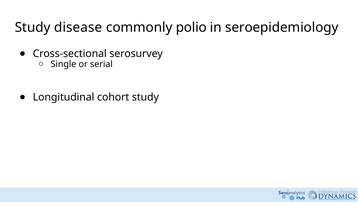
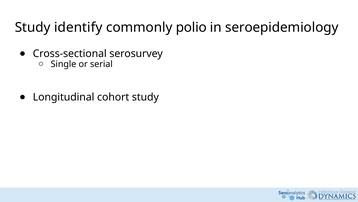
disease: disease -> identify
